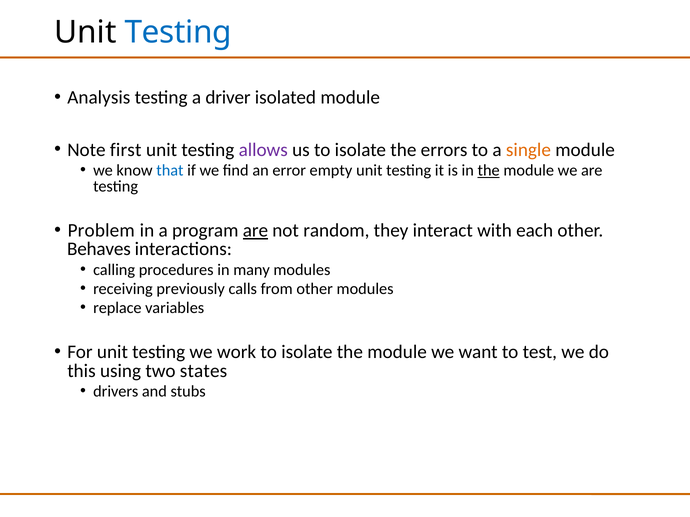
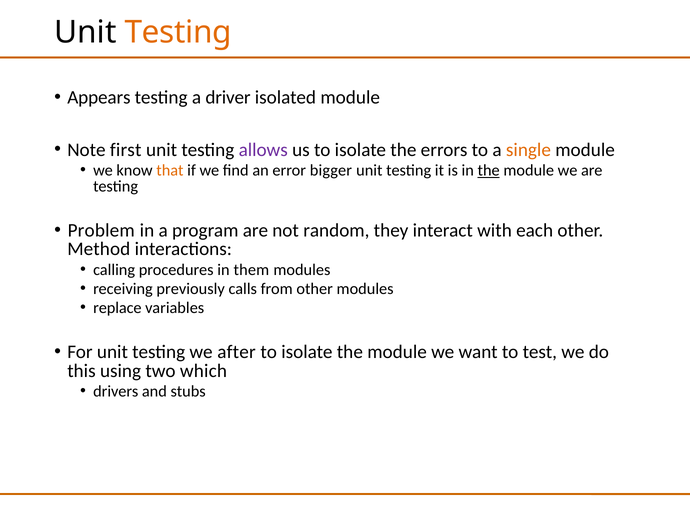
Testing at (178, 33) colour: blue -> orange
Analysis: Analysis -> Appears
that colour: blue -> orange
empty: empty -> bigger
are at (255, 231) underline: present -> none
Behaves: Behaves -> Method
many: many -> them
work: work -> after
states: states -> which
